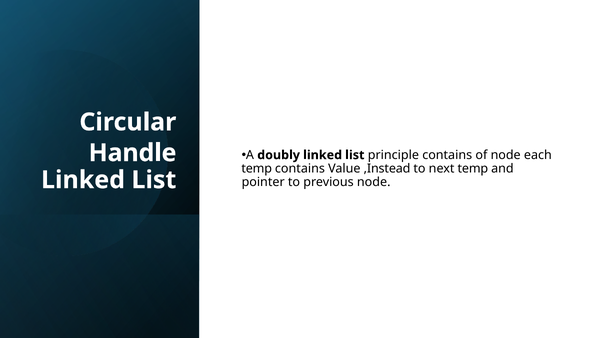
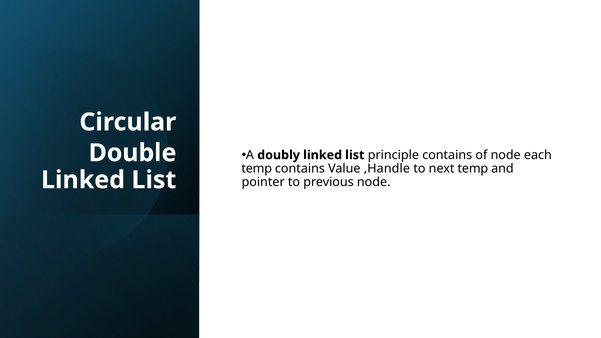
Handle: Handle -> Double
,Instead: ,Instead -> ,Handle
